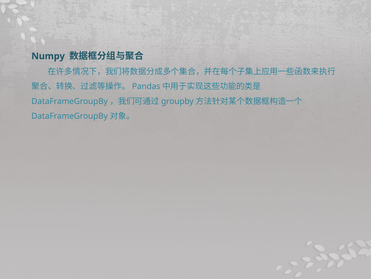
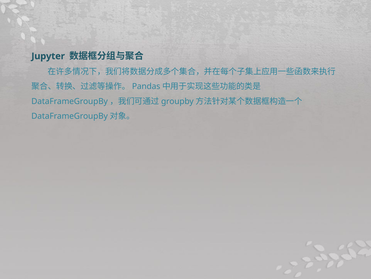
Numpy: Numpy -> Jupyter
